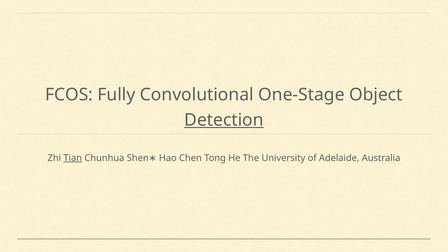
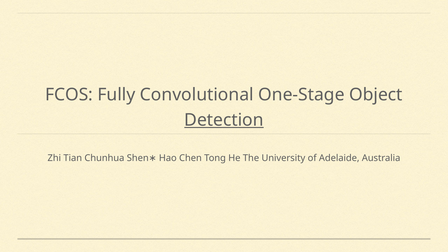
Tian underline: present -> none
